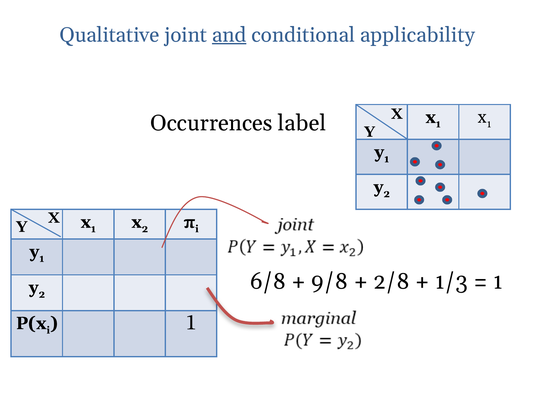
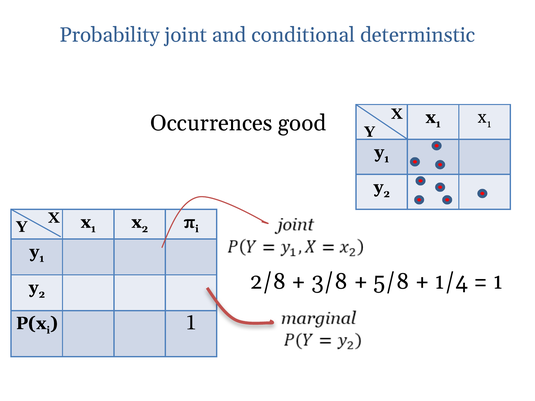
Qualitative: Qualitative -> Probability
and underline: present -> none
applicability: applicability -> determinstic
label: label -> good
6/8: 6/8 -> 2/8
9/8: 9/8 -> 3/8
2/8: 2/8 -> 5/8
1/3: 1/3 -> 1/4
